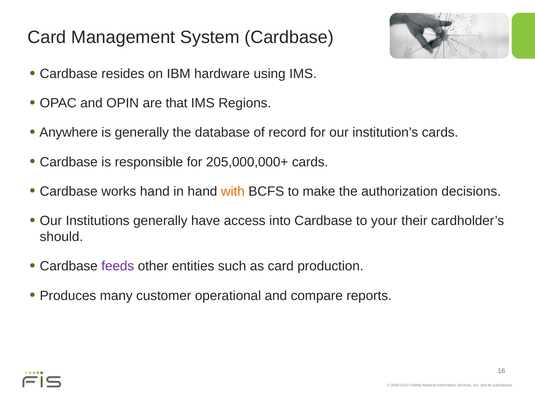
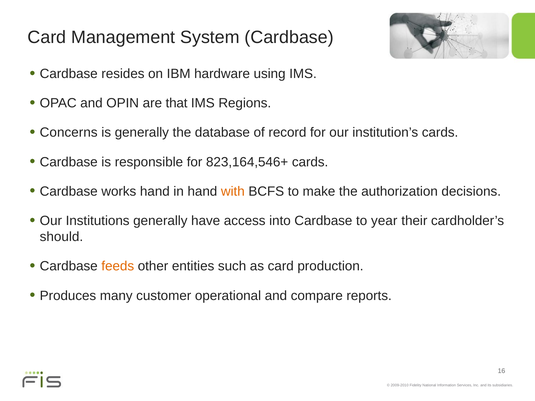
Anywhere: Anywhere -> Concerns
205,000,000+: 205,000,000+ -> 823,164,546+
your: your -> year
feeds colour: purple -> orange
